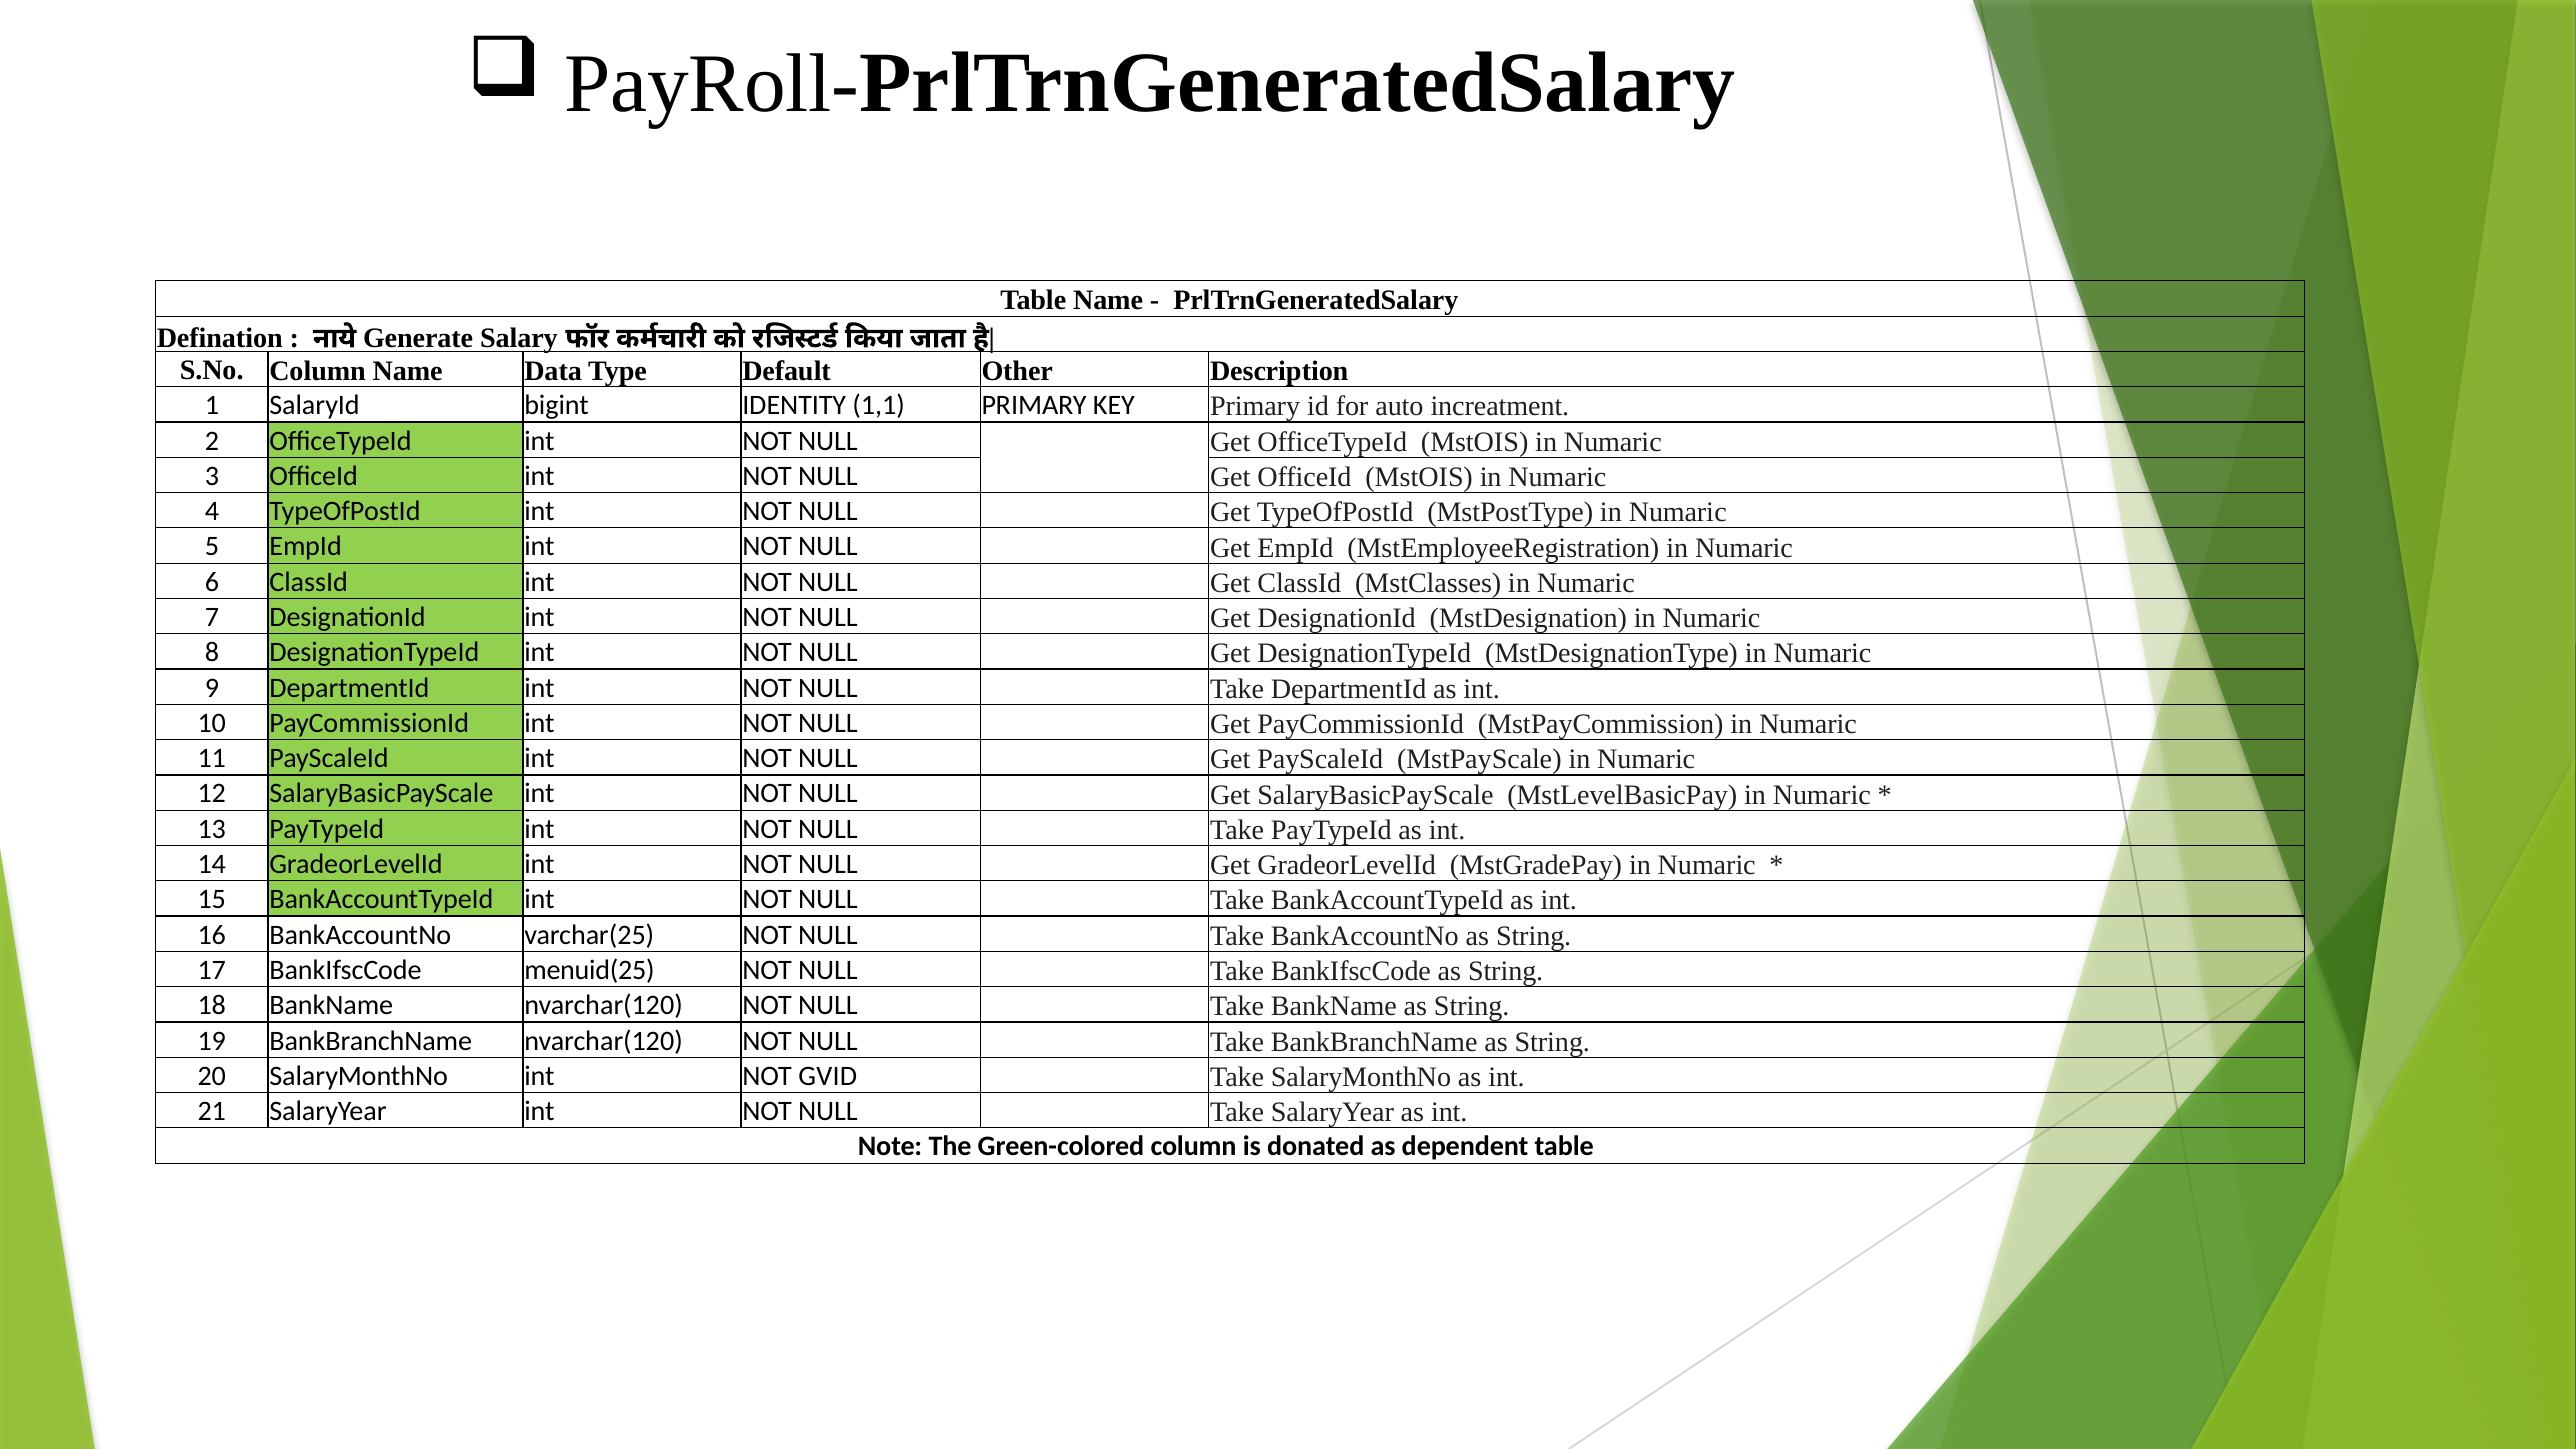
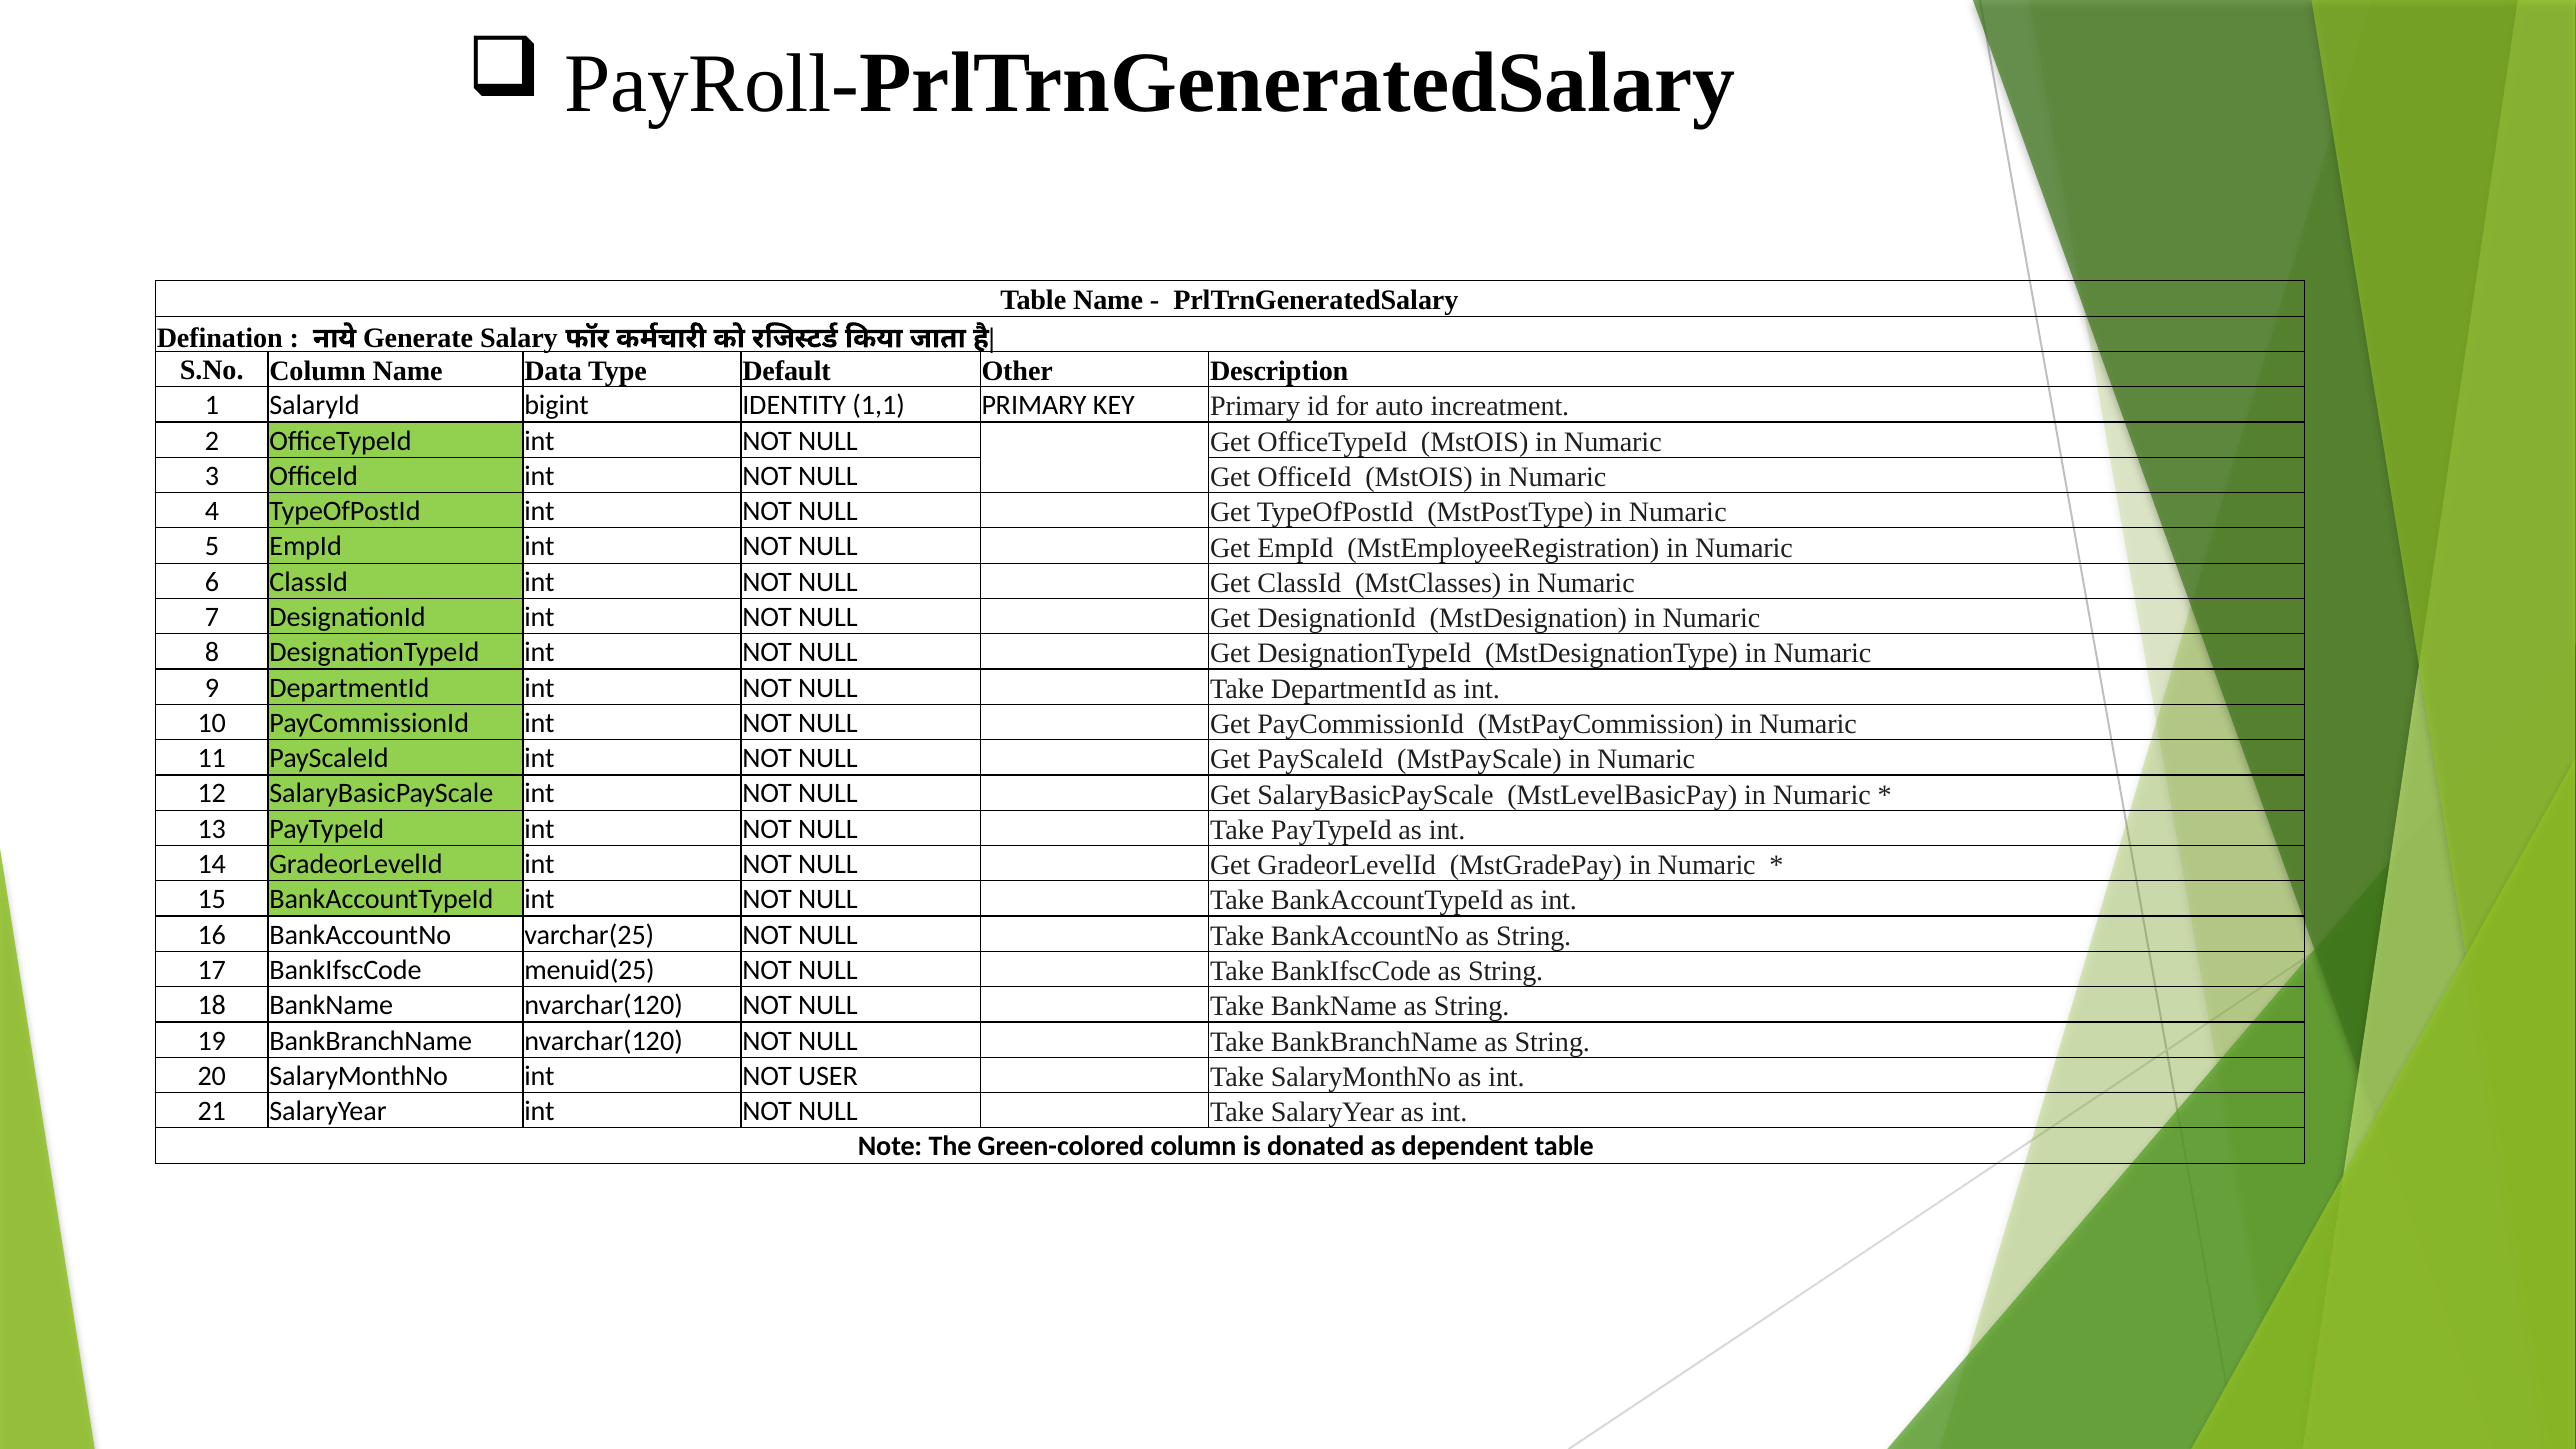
GVID: GVID -> USER
